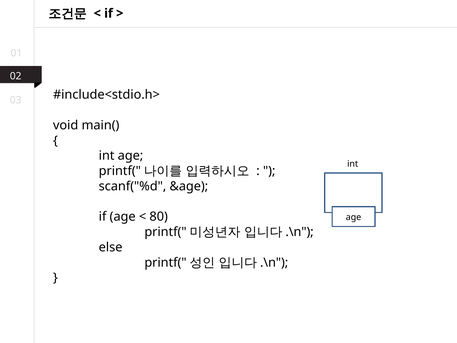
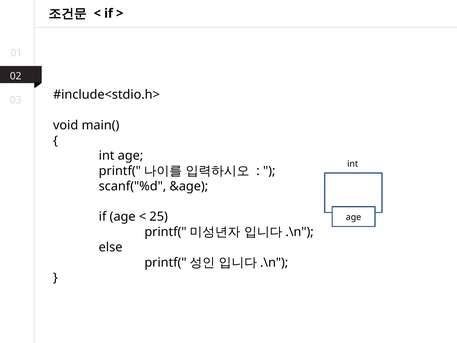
80: 80 -> 25
